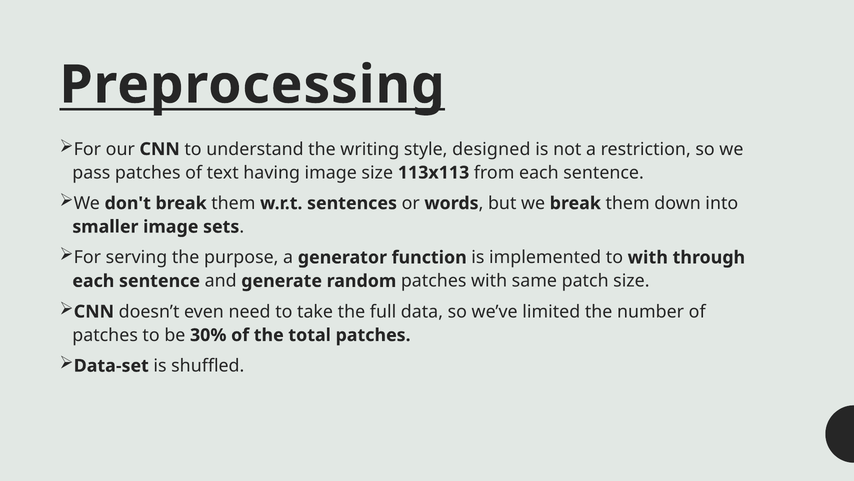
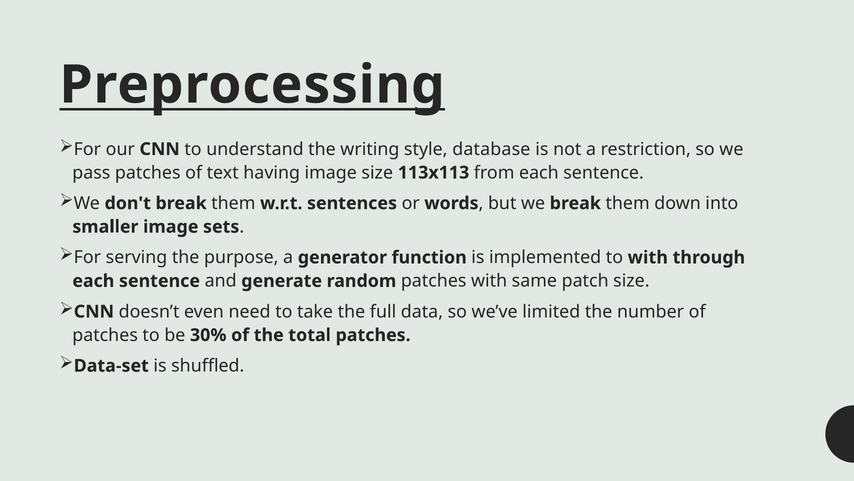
designed: designed -> database
